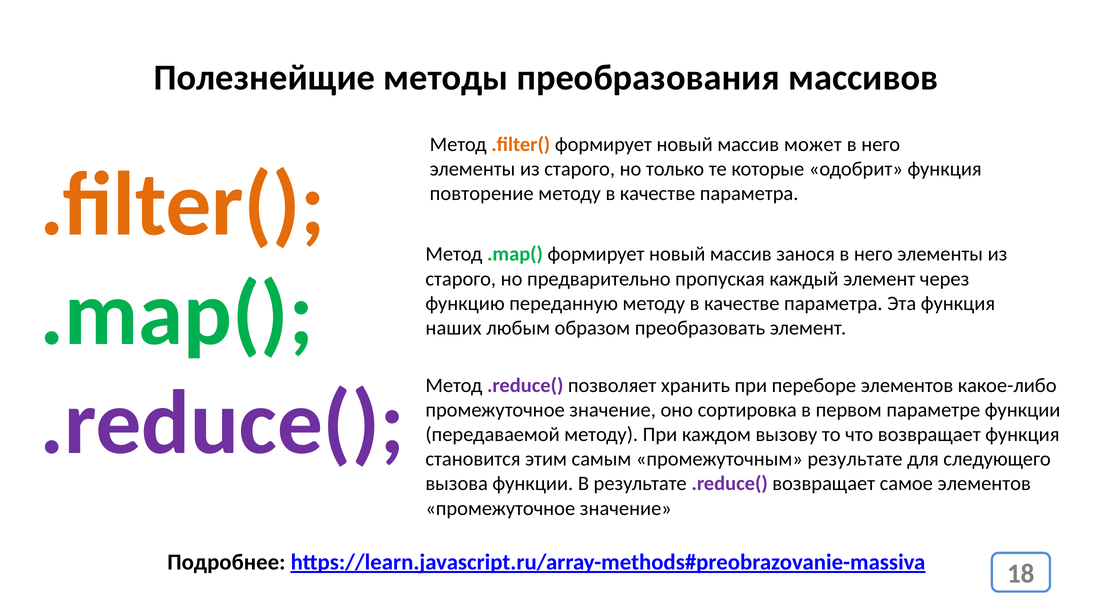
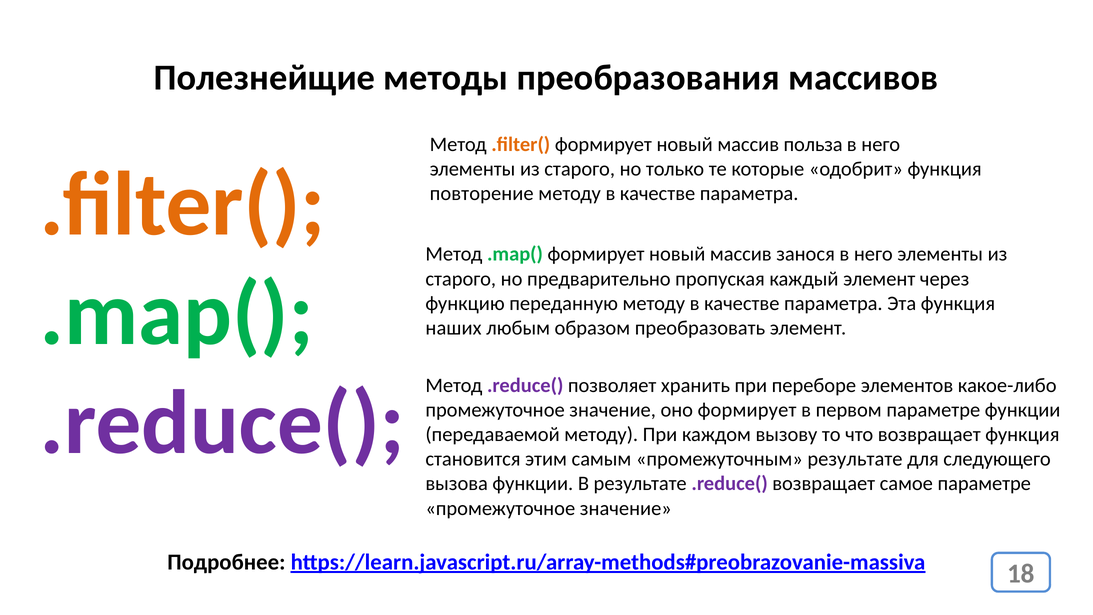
может: может -> польза
оно сортировка: сортировка -> формирует
самое элементов: элементов -> параметре
